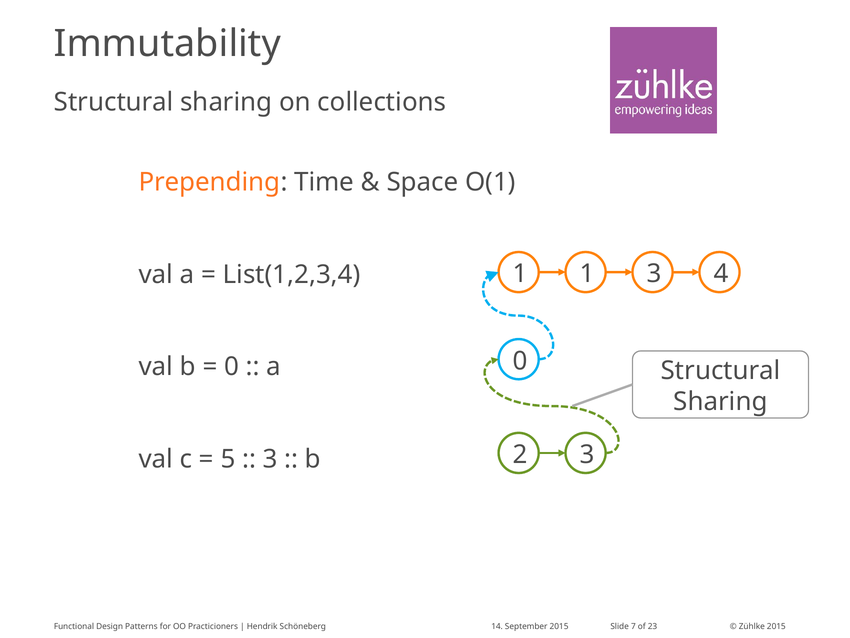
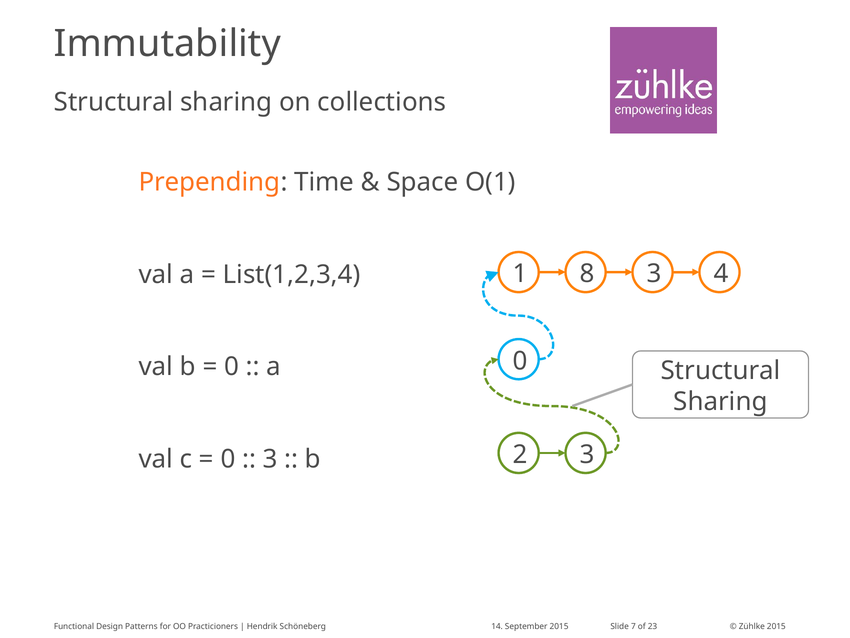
1 1: 1 -> 8
5 at (228, 459): 5 -> 0
